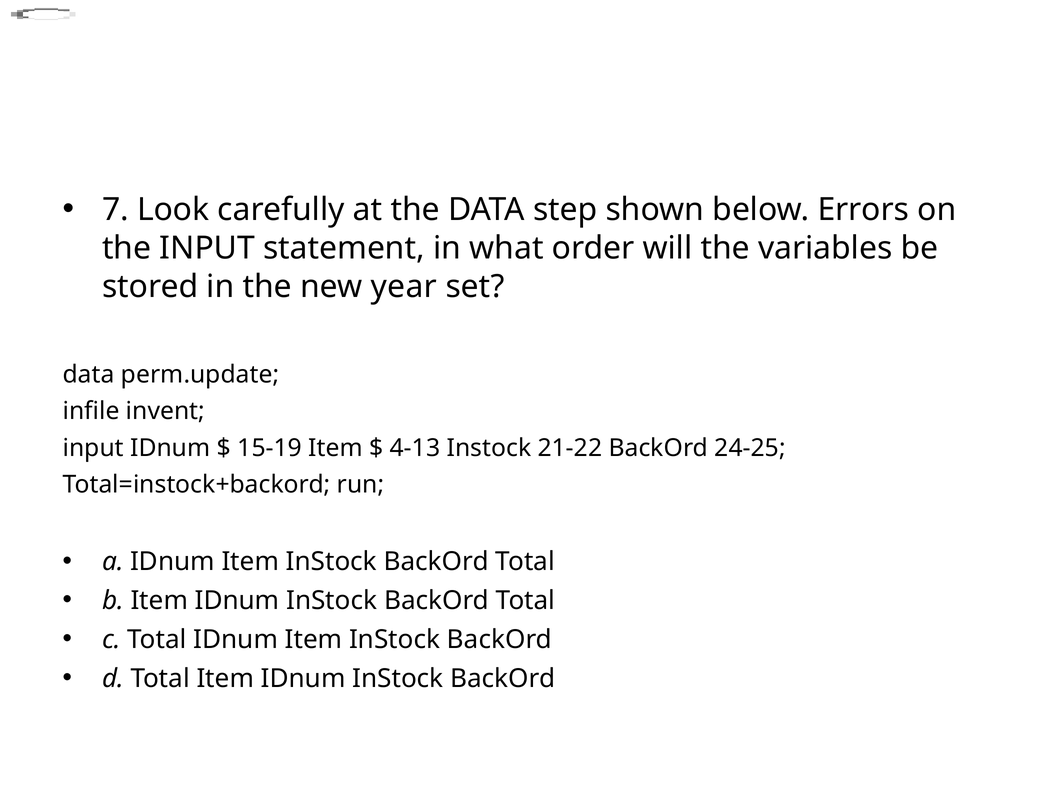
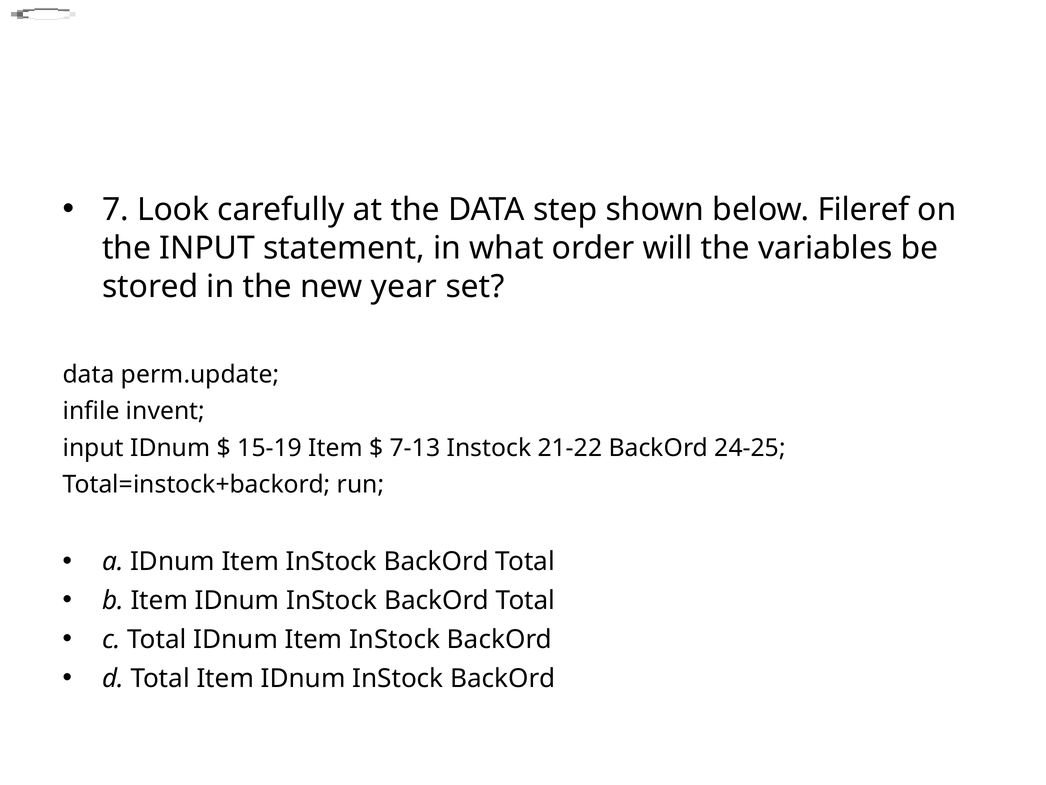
Errors: Errors -> Fileref
4-13: 4-13 -> 7-13
